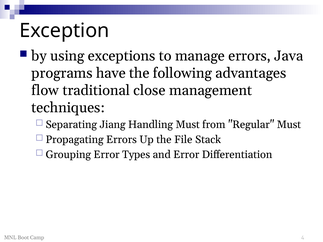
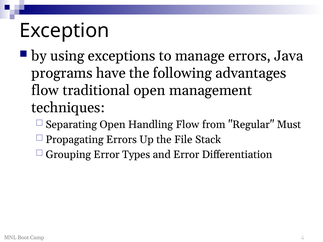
traditional close: close -> open
Separating Jiang: Jiang -> Open
Handling Must: Must -> Flow
